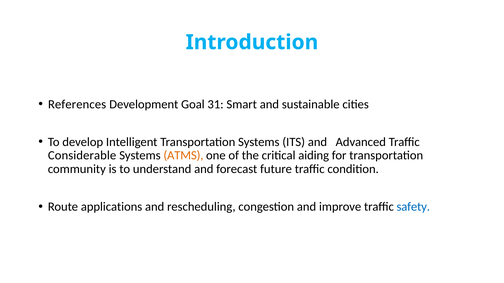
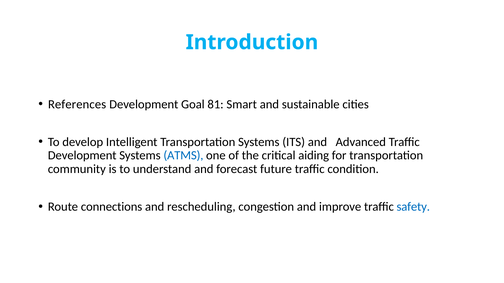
31: 31 -> 81
Considerable at (82, 156): Considerable -> Development
ATMS colour: orange -> blue
applications: applications -> connections
